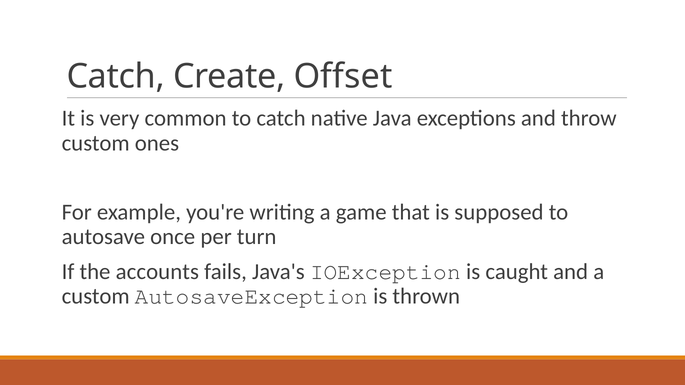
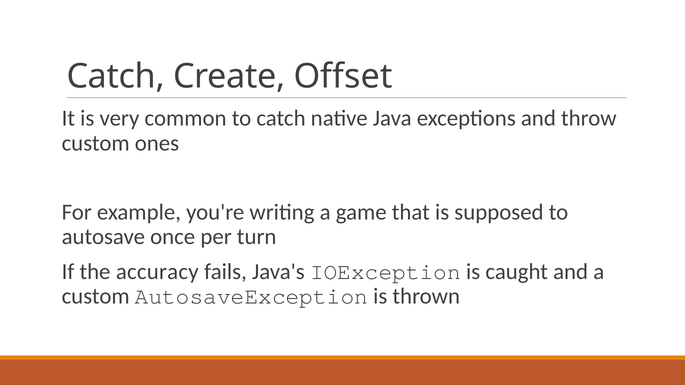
accounts: accounts -> accuracy
